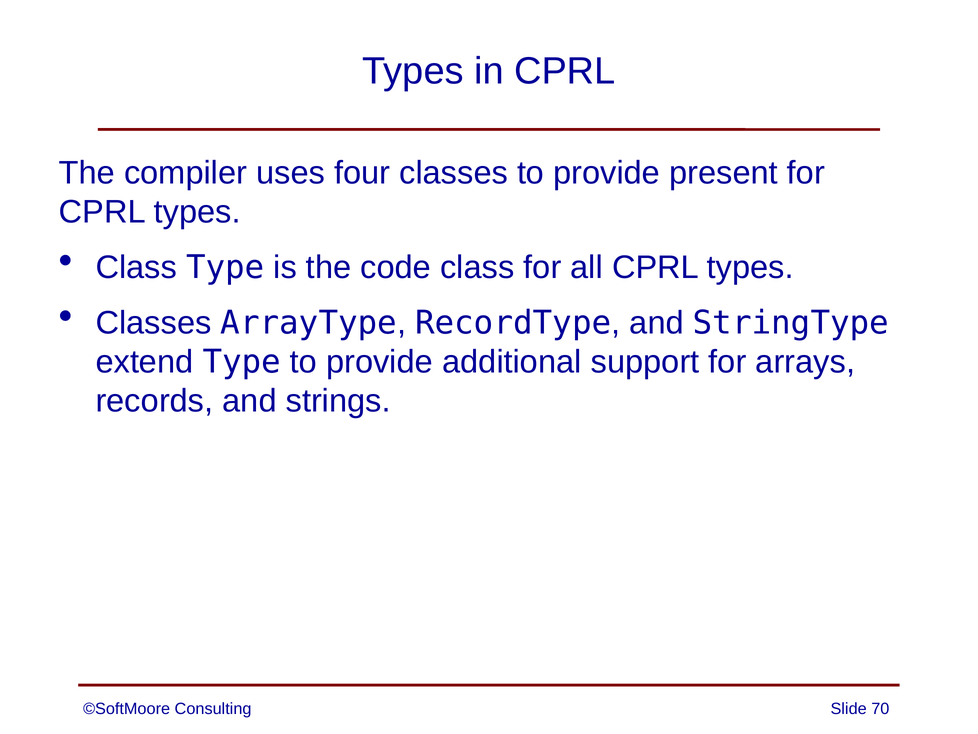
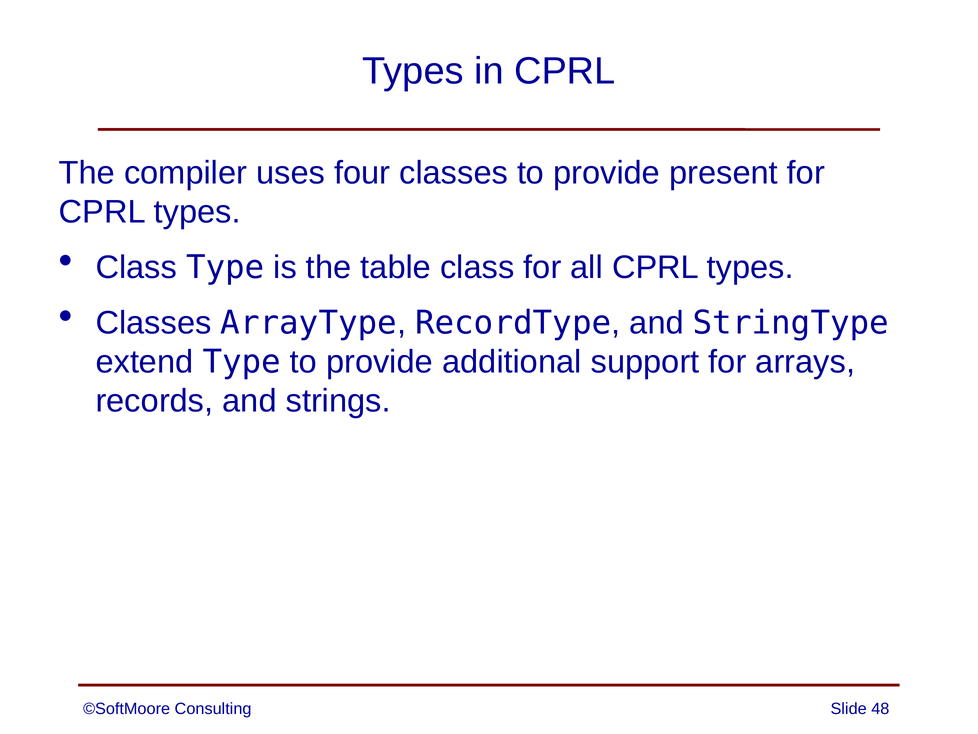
code: code -> table
70: 70 -> 48
